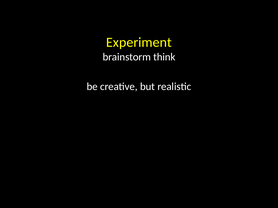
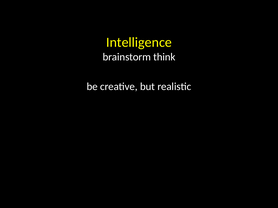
Experiment: Experiment -> Intelligence
